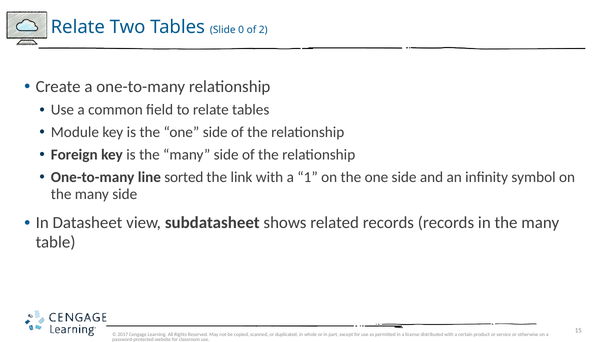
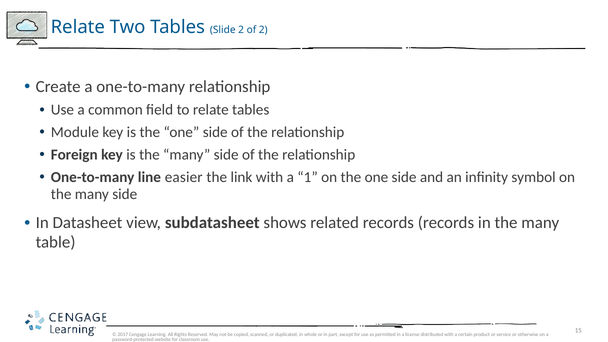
Slide 0: 0 -> 2
sorted: sorted -> easier
